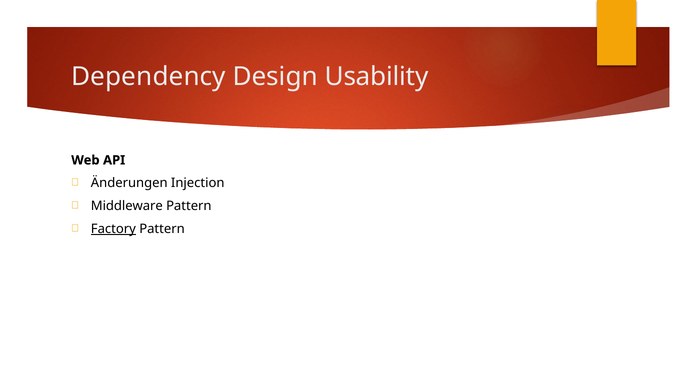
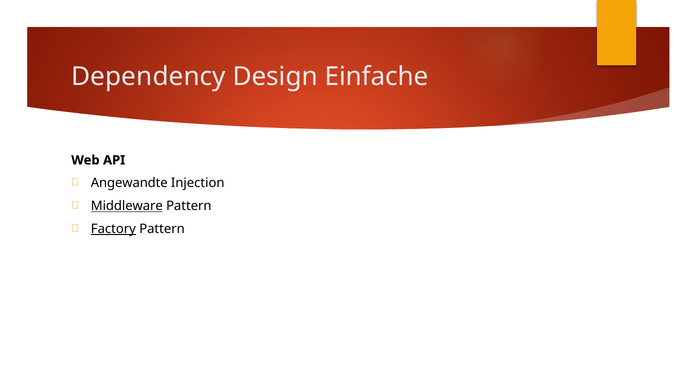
Usability: Usability -> Einfache
Änderungen: Änderungen -> Angewandte
Middleware underline: none -> present
